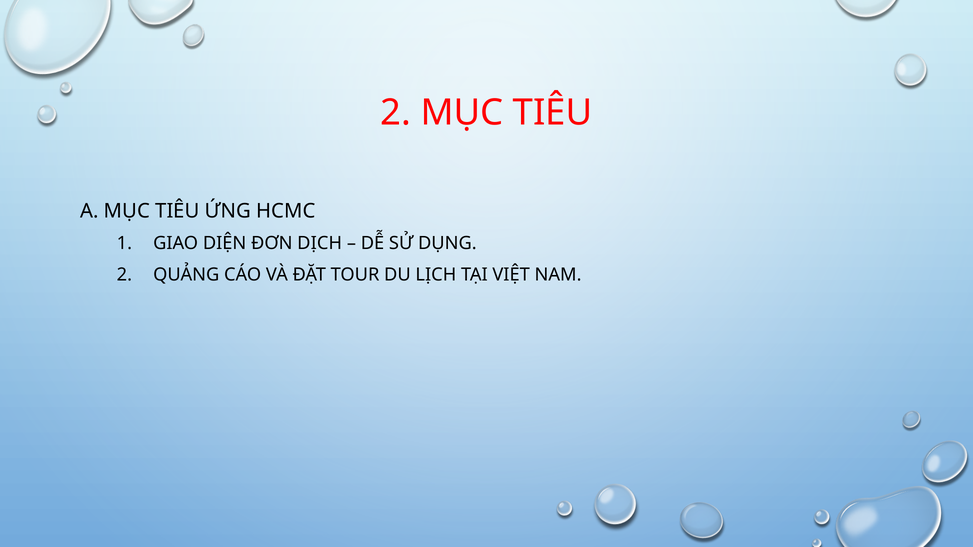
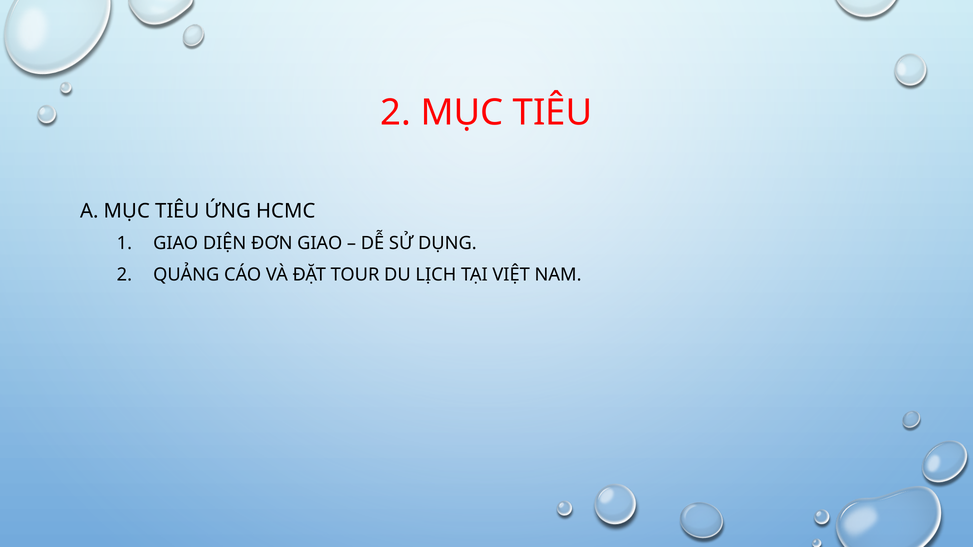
ĐƠN DỊCH: DỊCH -> GIAO
